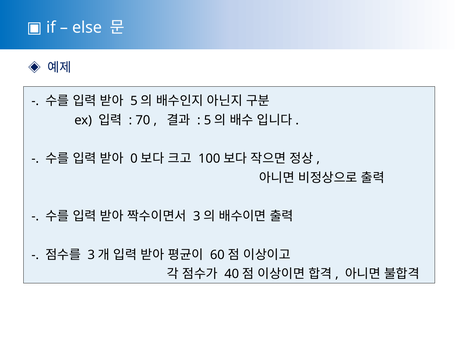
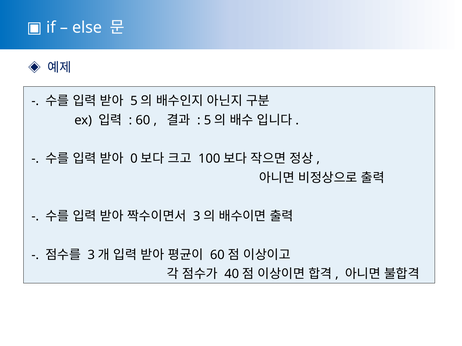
70 at (143, 120): 70 -> 60
